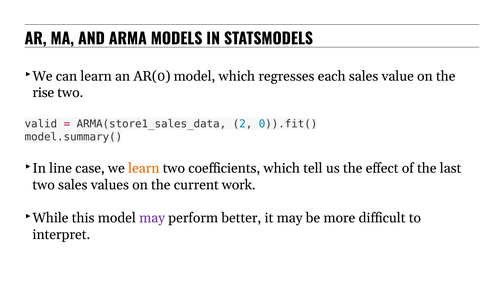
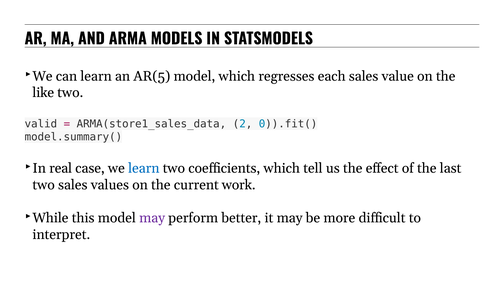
AR(0: AR(0 -> AR(5
rise: rise -> like
line: line -> real
learn at (144, 168) colour: orange -> blue
